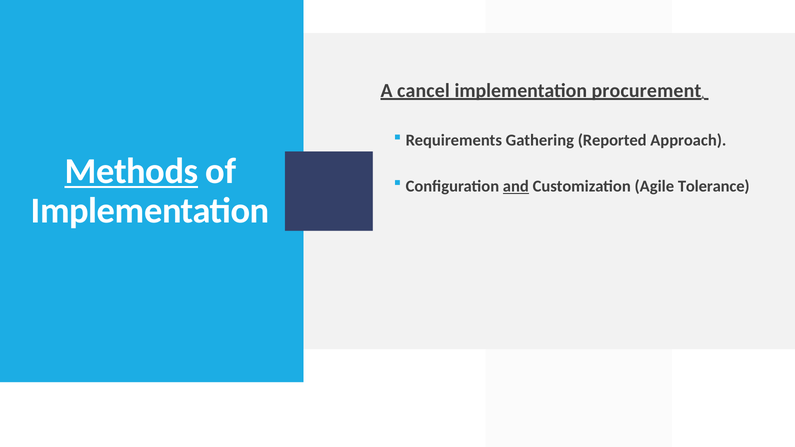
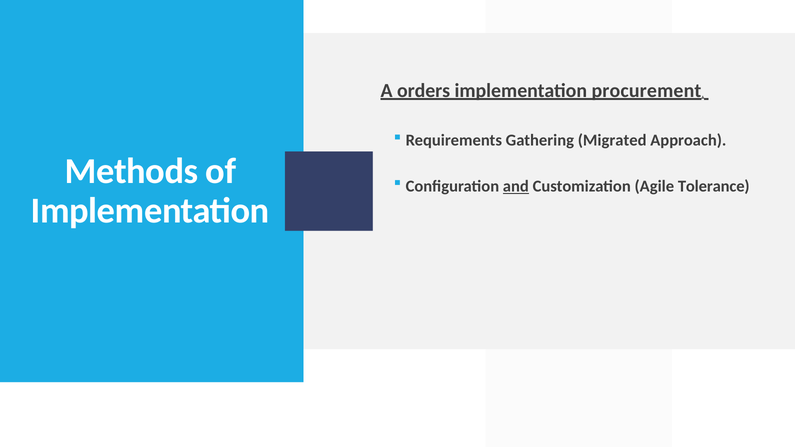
cancel: cancel -> orders
Reported: Reported -> Migrated
Methods underline: present -> none
